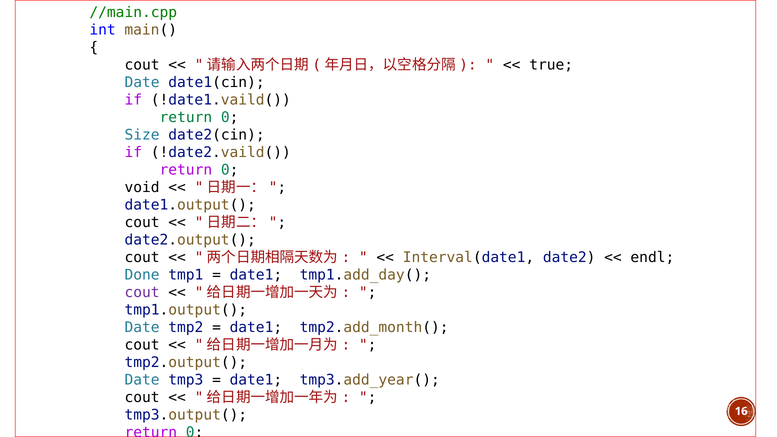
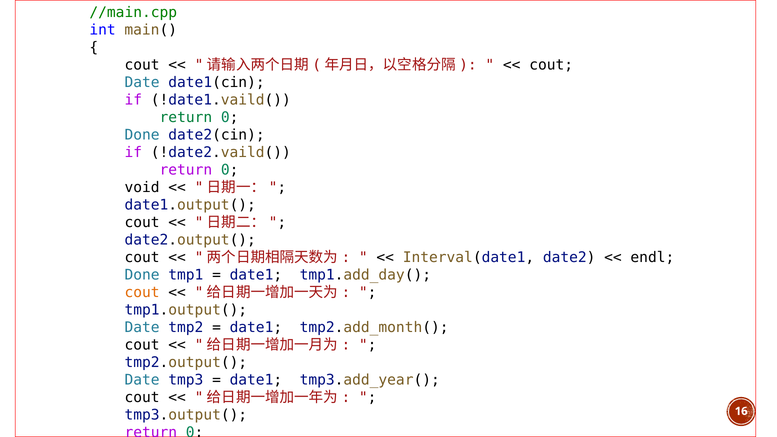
true at (551, 65): true -> cout
Size at (142, 135): Size -> Done
cout at (142, 292) colour: purple -> orange
